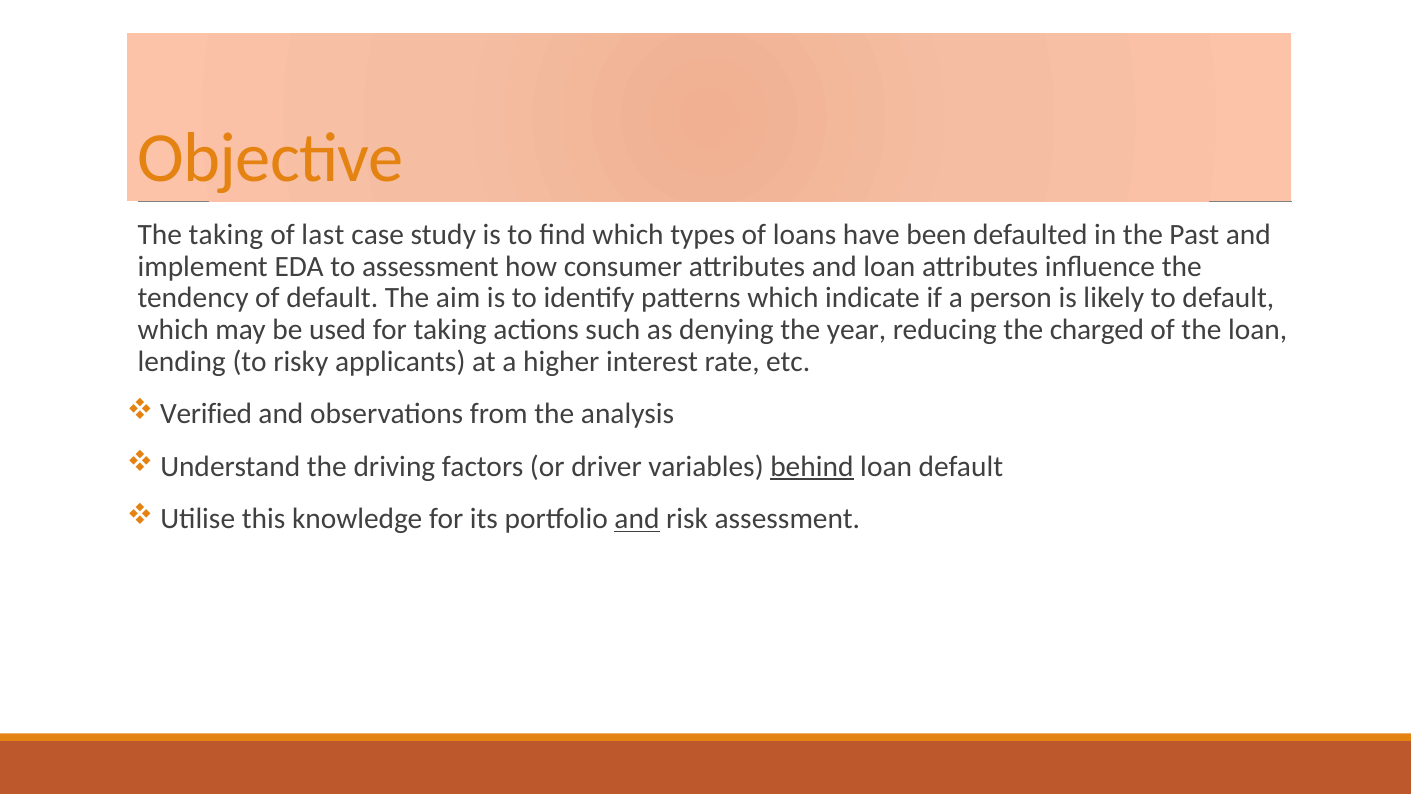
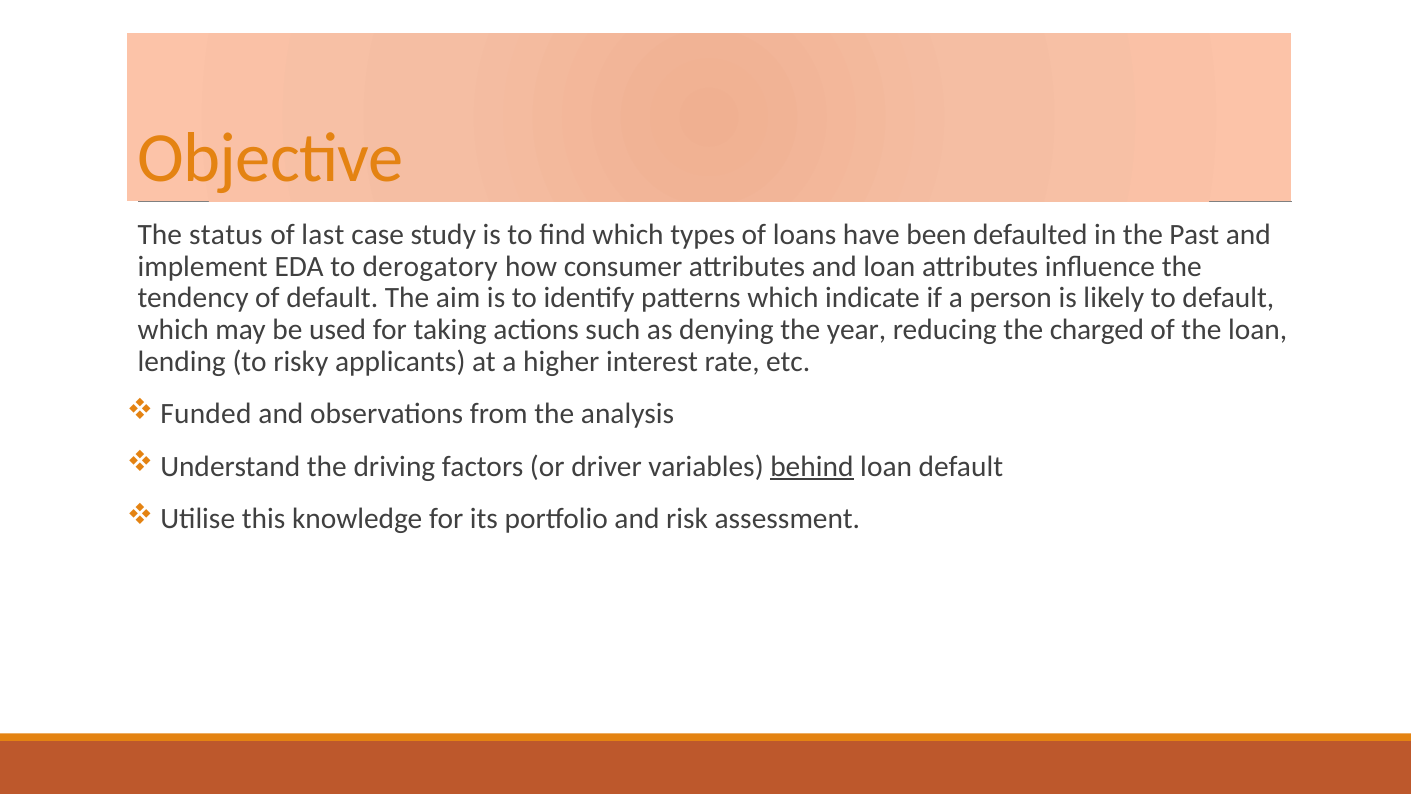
The taking: taking -> status
to assessment: assessment -> derogatory
Verified: Verified -> Funded
and at (637, 519) underline: present -> none
